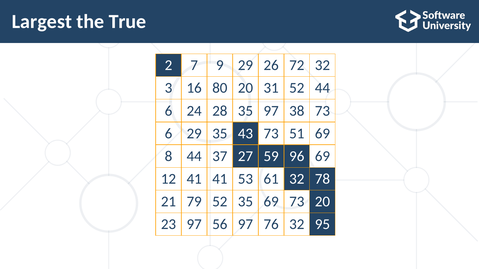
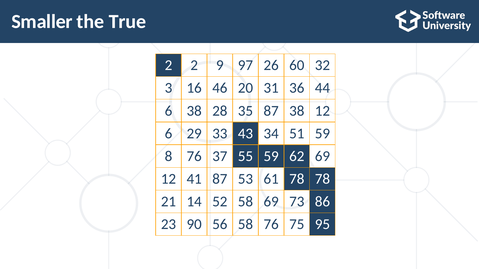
Largest: Largest -> Smaller
2 7: 7 -> 2
9 29: 29 -> 97
72: 72 -> 60
80: 80 -> 46
31 52: 52 -> 36
6 24: 24 -> 38
35 97: 97 -> 87
38 73: 73 -> 12
29 35: 35 -> 33
43 73: 73 -> 34
51 69: 69 -> 59
8 44: 44 -> 76
27: 27 -> 55
96: 96 -> 62
41 41: 41 -> 87
61 32: 32 -> 78
79: 79 -> 14
52 35: 35 -> 58
73 20: 20 -> 86
23 97: 97 -> 90
56 97: 97 -> 58
76 32: 32 -> 75
